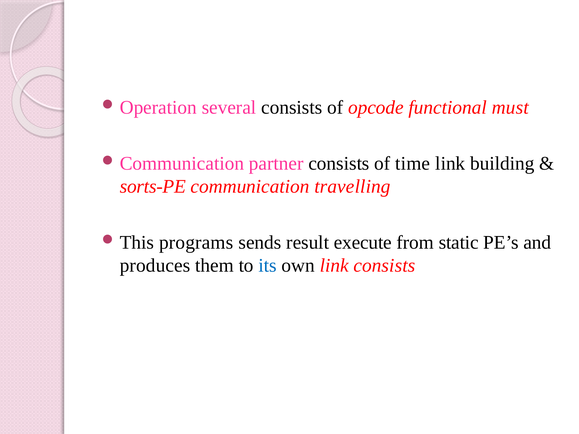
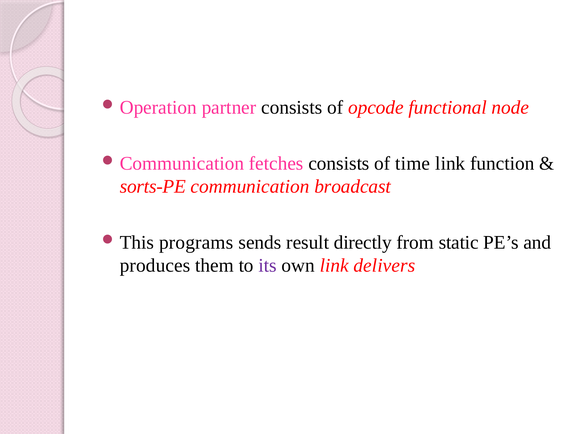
several: several -> partner
must: must -> node
partner: partner -> fetches
building: building -> function
travelling: travelling -> broadcast
execute: execute -> directly
its colour: blue -> purple
link consists: consists -> delivers
